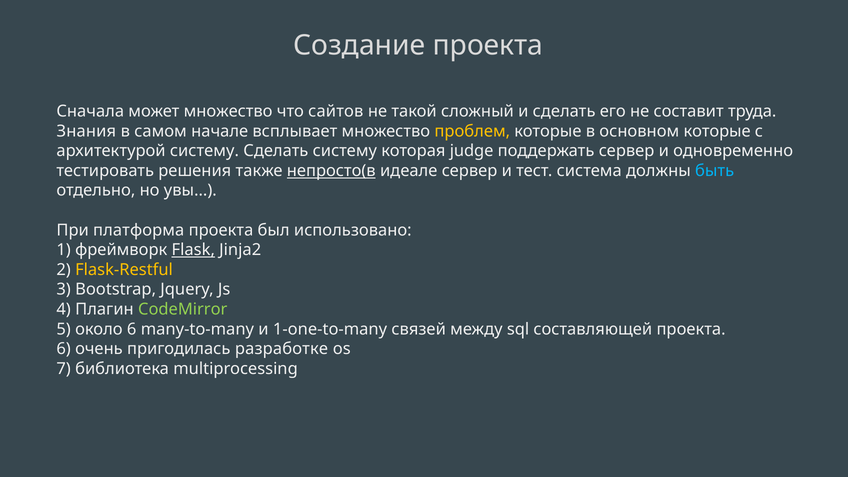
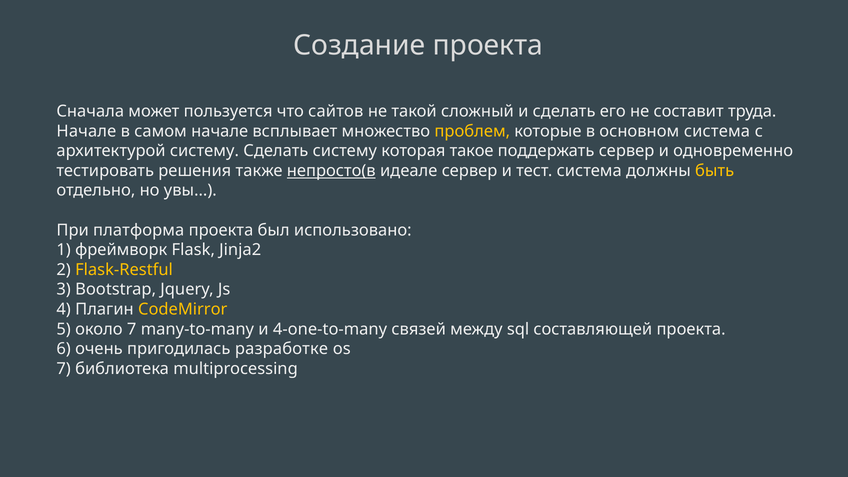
может множество: множество -> пользуется
Знания at (86, 131): Знания -> Начале
основном которые: которые -> система
judge: judge -> такое
быть colour: light blue -> yellow
Flask underline: present -> none
CodeMirror colour: light green -> yellow
около 6: 6 -> 7
1-one-to-many: 1-one-to-many -> 4-one-to-many
